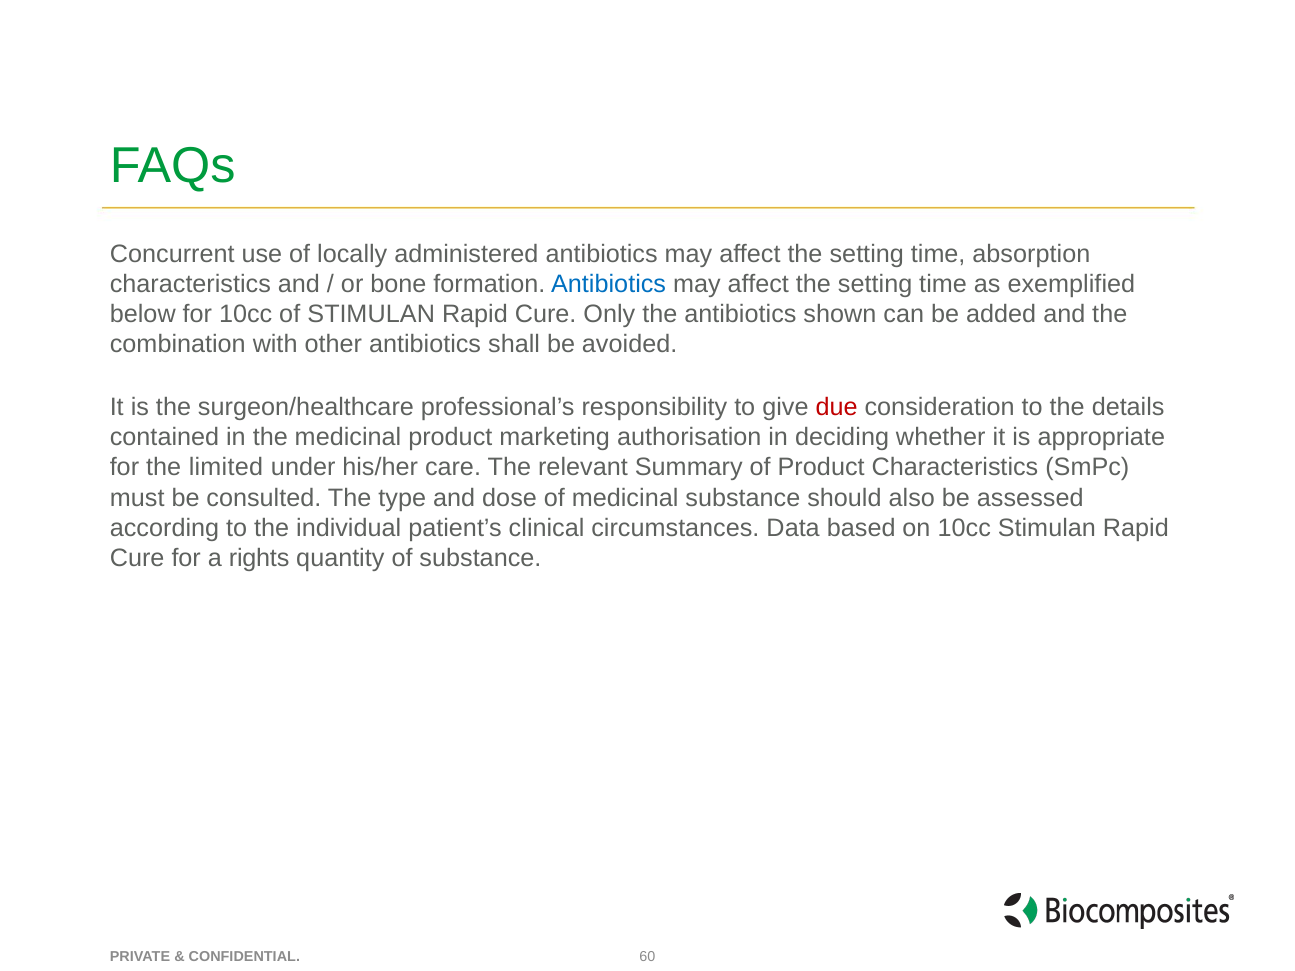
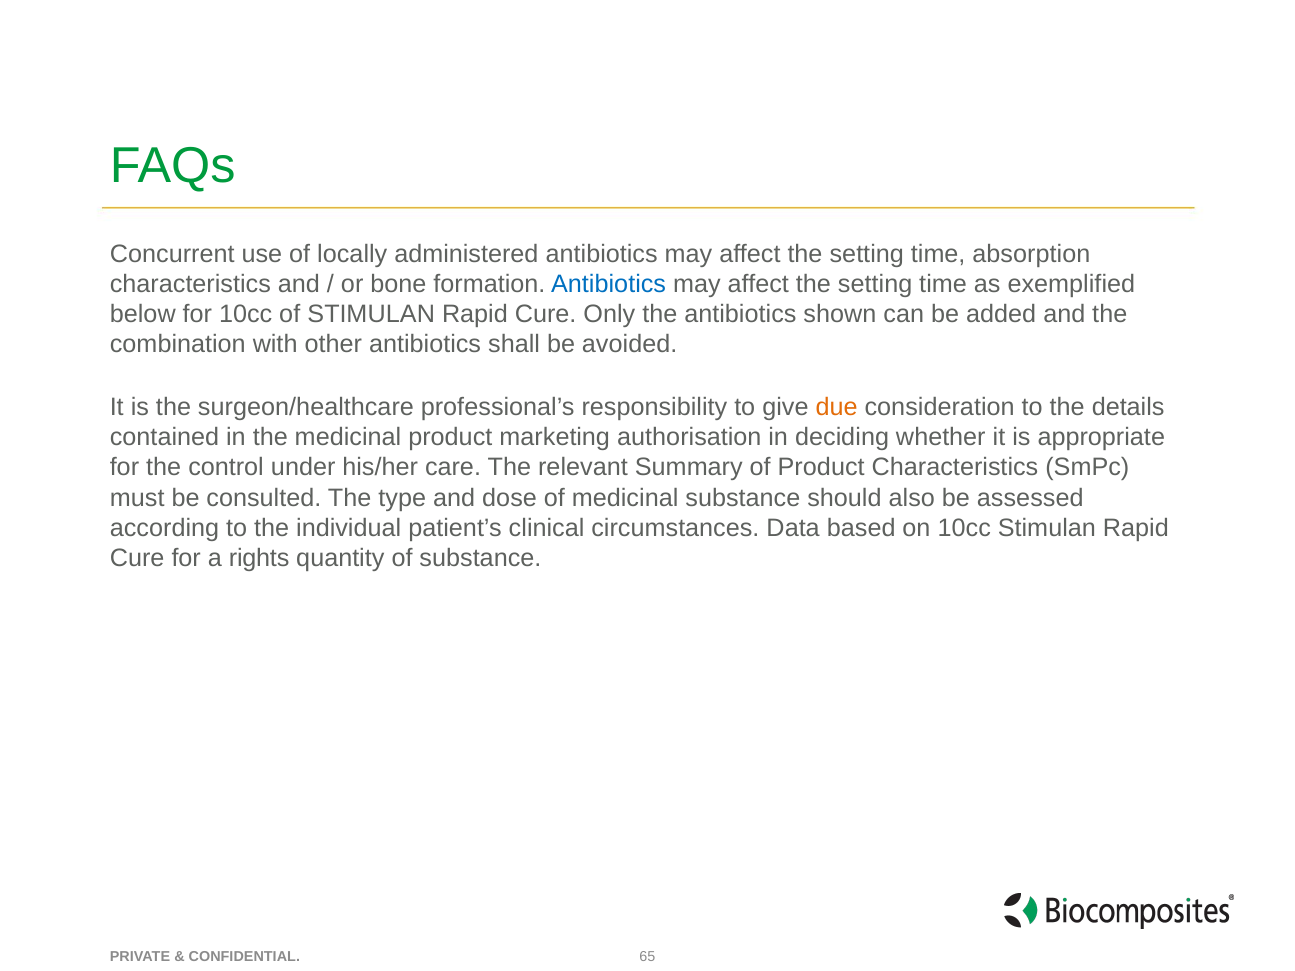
due colour: red -> orange
limited: limited -> control
60: 60 -> 65
